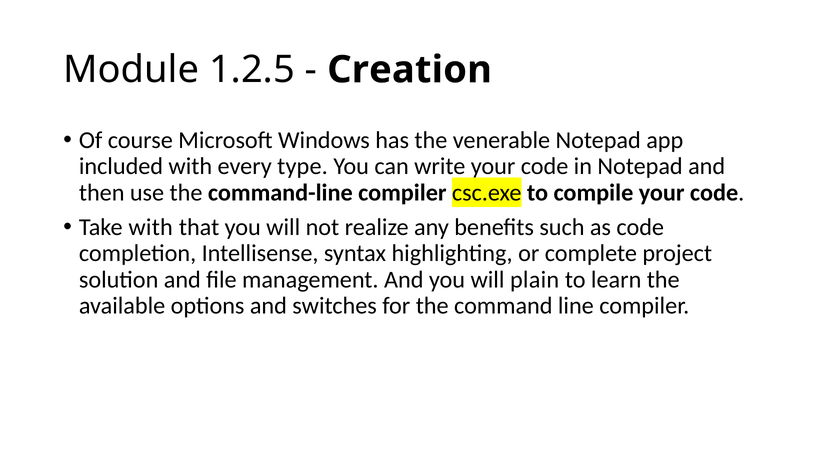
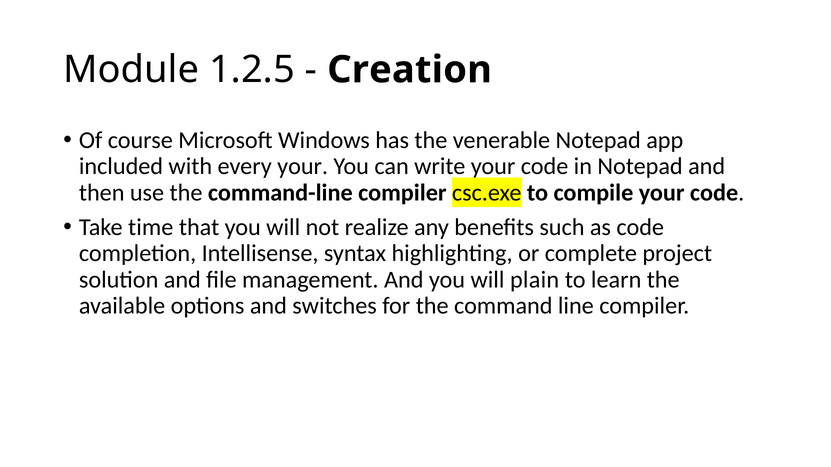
every type: type -> your
Take with: with -> time
